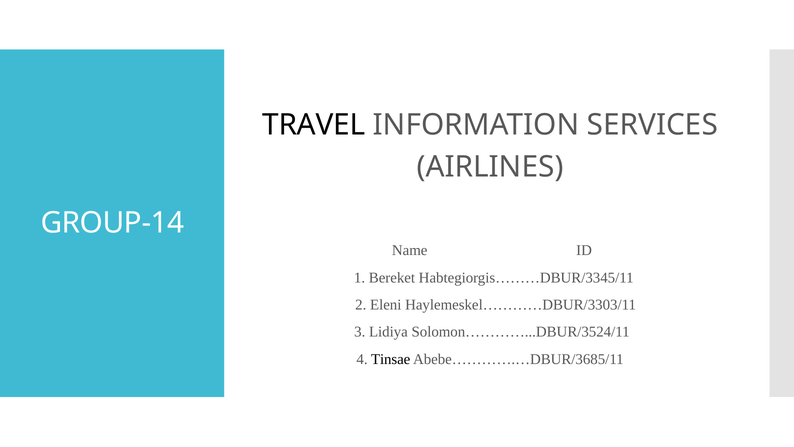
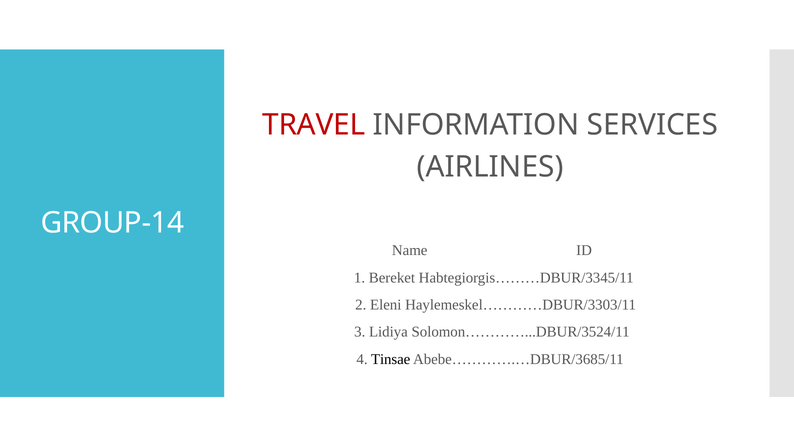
TRAVEL colour: black -> red
